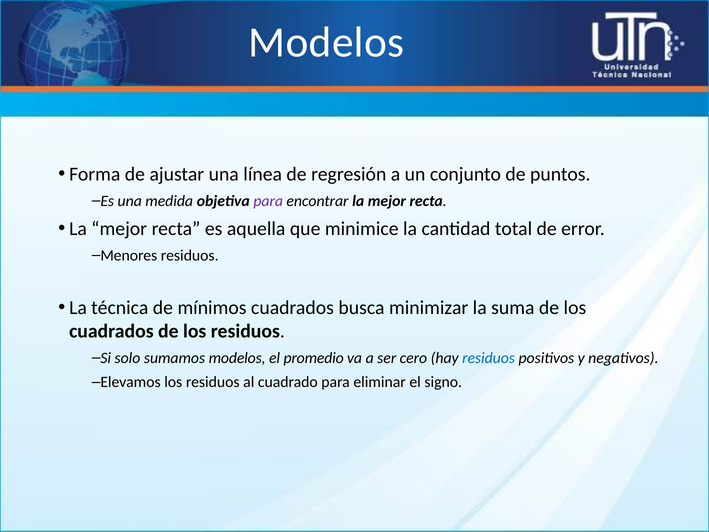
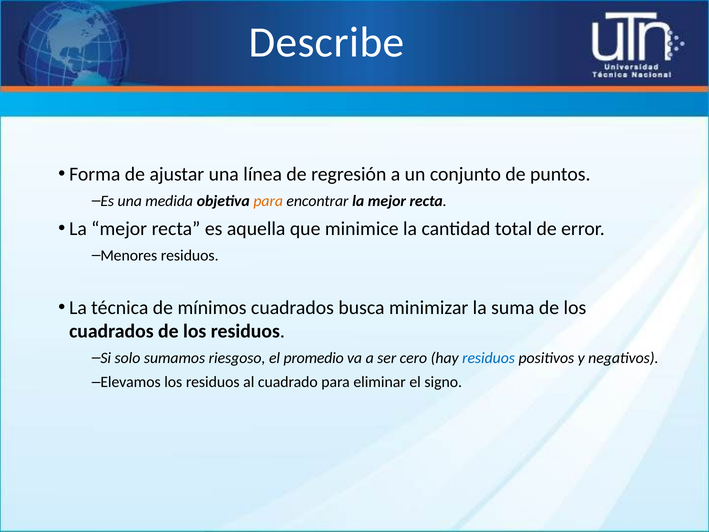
Modelos at (326, 42): Modelos -> Describe
para colour: purple -> orange
sumamos modelos: modelos -> riesgoso
